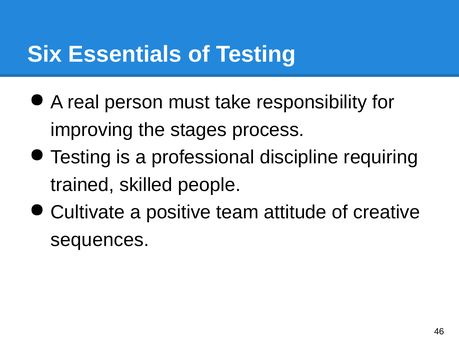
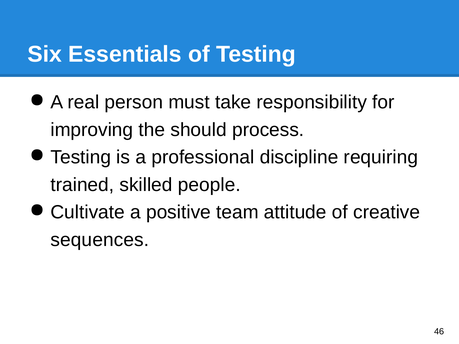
stages: stages -> should
